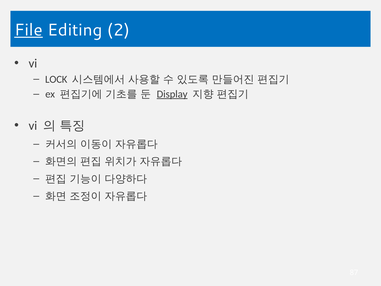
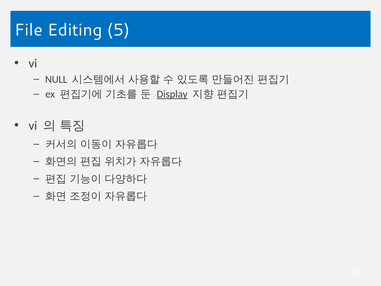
File underline: present -> none
2: 2 -> 5
LOCK: LOCK -> NULL
